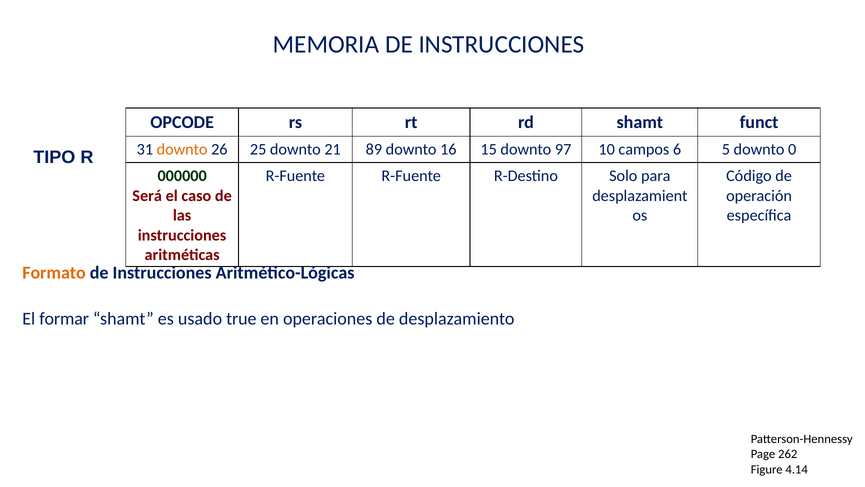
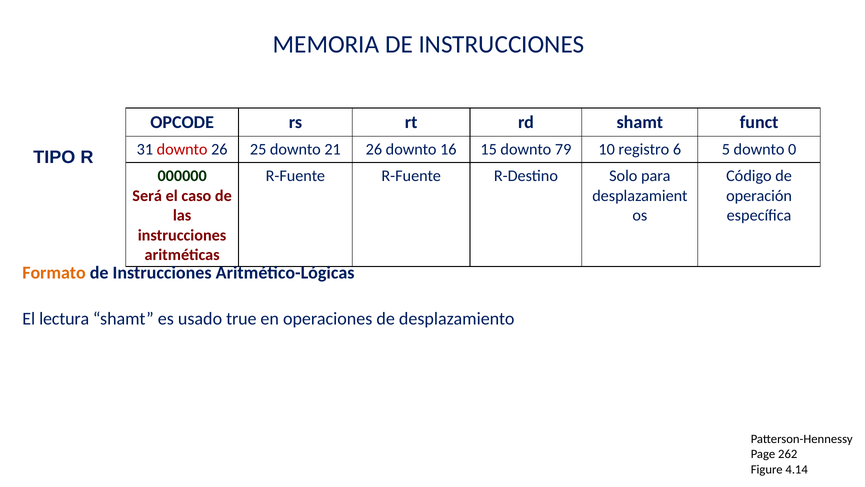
downto at (182, 149) colour: orange -> red
21 89: 89 -> 26
97: 97 -> 79
campos: campos -> registro
formar: formar -> lectura
